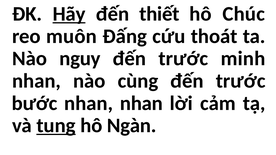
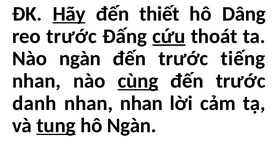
Chúc: Chúc -> Dâng
reo muôn: muôn -> trước
cứu underline: none -> present
Nào nguy: nguy -> ngàn
minh: minh -> tiếng
cùng underline: none -> present
bước: bước -> danh
